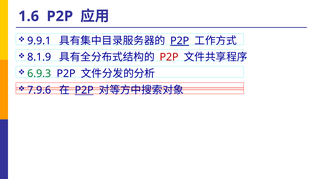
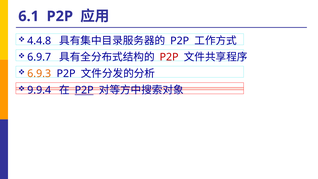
1.6: 1.6 -> 6.1
9.9.1: 9.9.1 -> 4.4.8
P2P at (180, 41) underline: present -> none
8.1.9: 8.1.9 -> 6.9.7
6.9.3 colour: green -> orange
7.9.6: 7.9.6 -> 9.9.4
